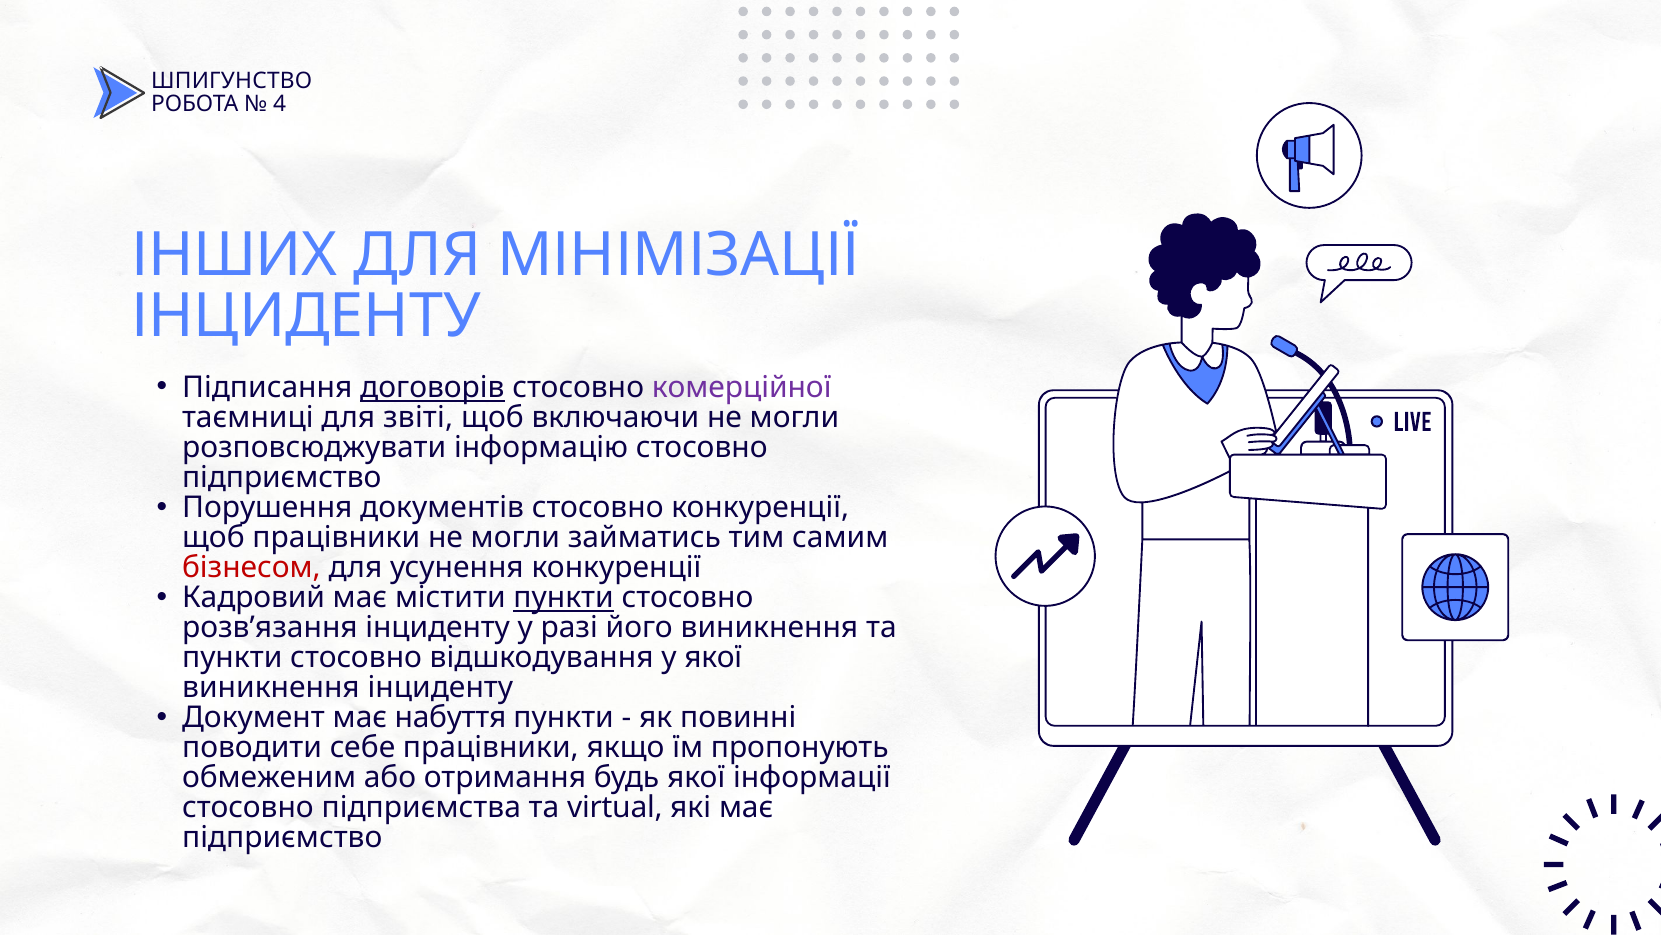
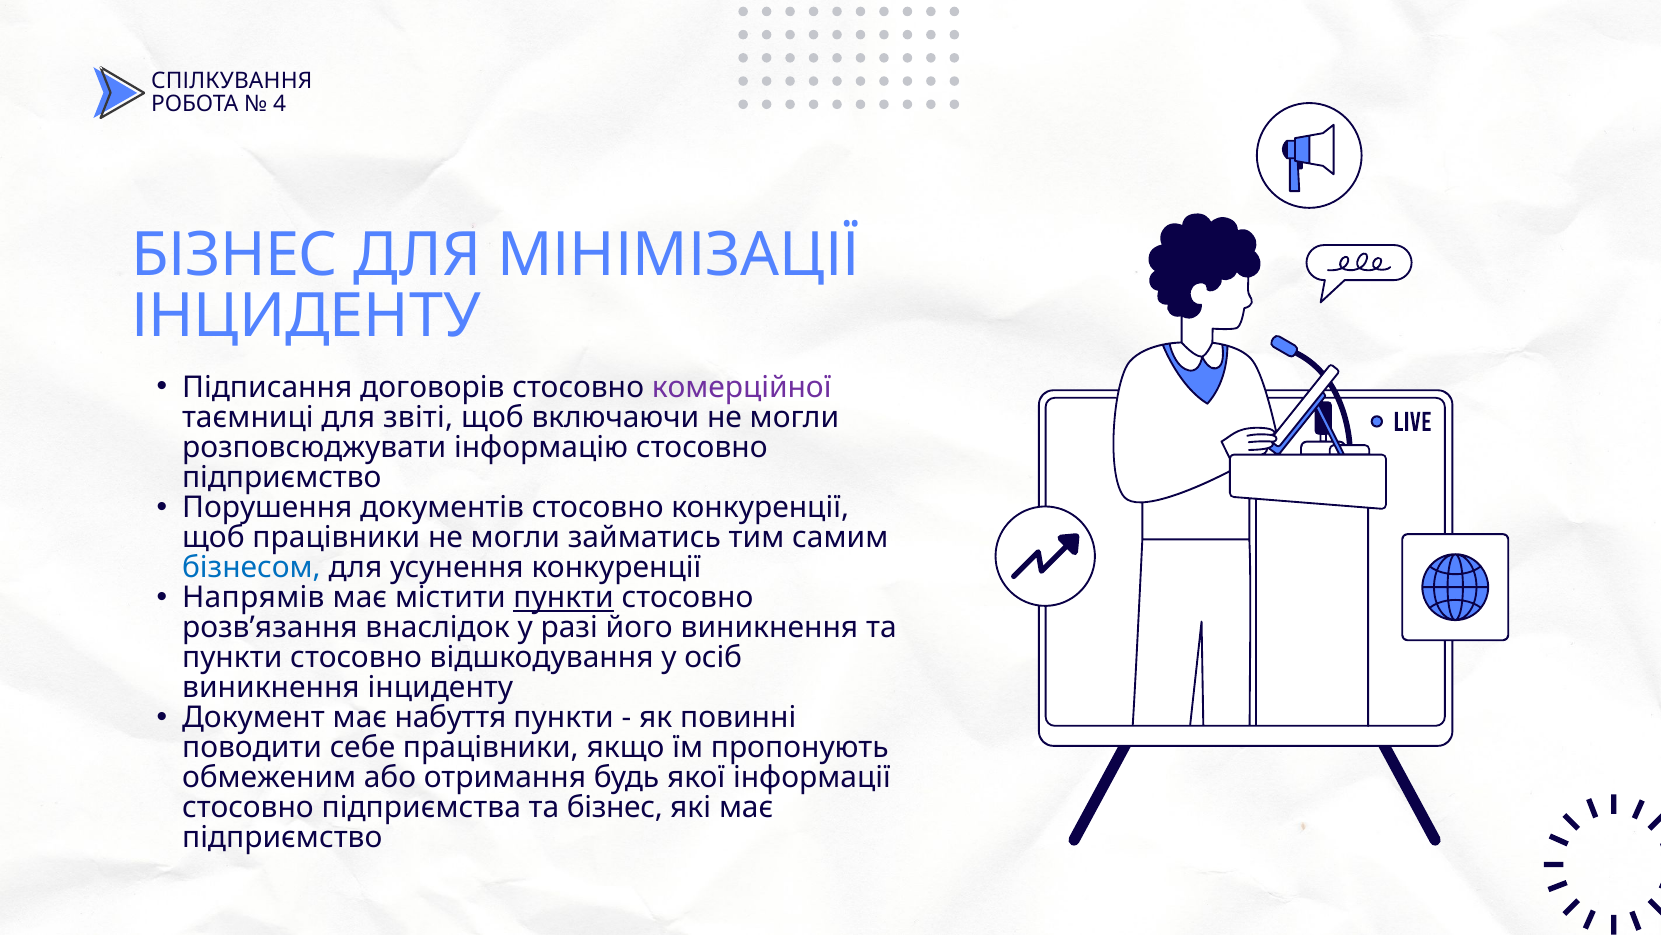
ШПИГУНСТВО: ШПИГУНСТВО -> СПІЛКУВАННЯ
ІНШИХ at (234, 255): ІНШИХ -> БІЗНЕС
договорів underline: present -> none
бізнесом colour: red -> blue
Кадровий: Кадровий -> Напрямів
розв’язання інциденту: інциденту -> внаслідок
у якої: якої -> осіб
та virtual: virtual -> бізнес
